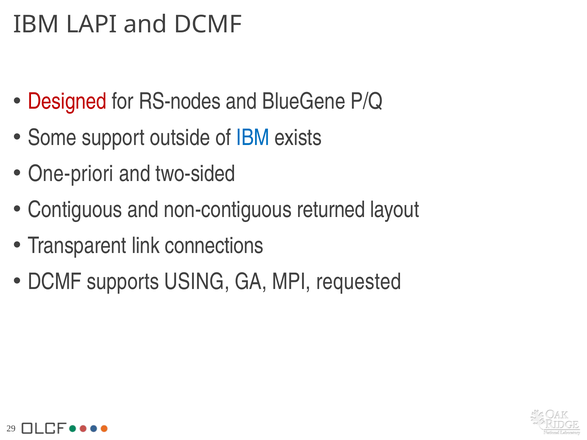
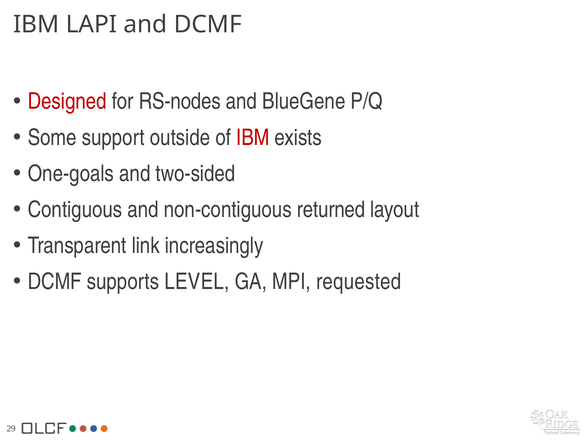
IBM at (253, 138) colour: blue -> red
One-priori: One-priori -> One-goals
connections: connections -> increasingly
USING: USING -> LEVEL
